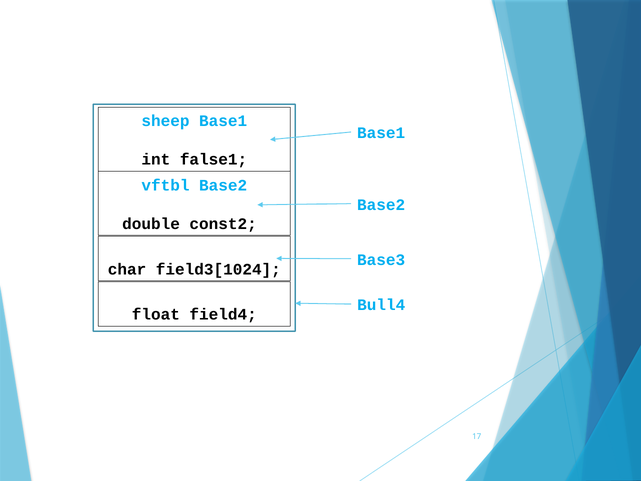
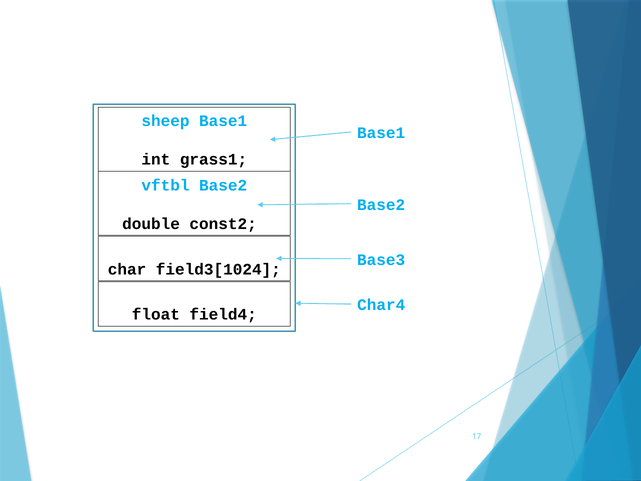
false1: false1 -> grass1
Bull4: Bull4 -> Char4
